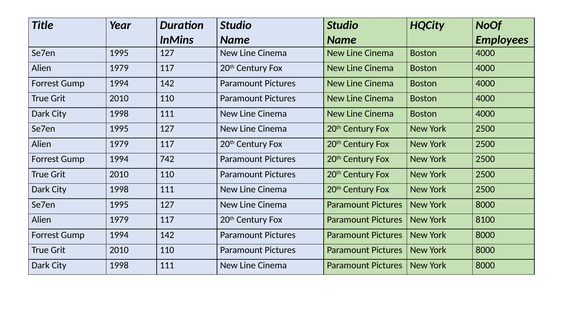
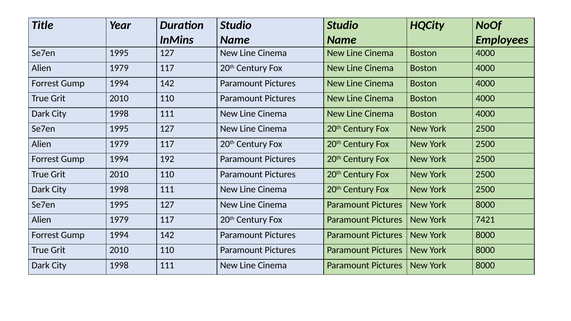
742: 742 -> 192
8100: 8100 -> 7421
